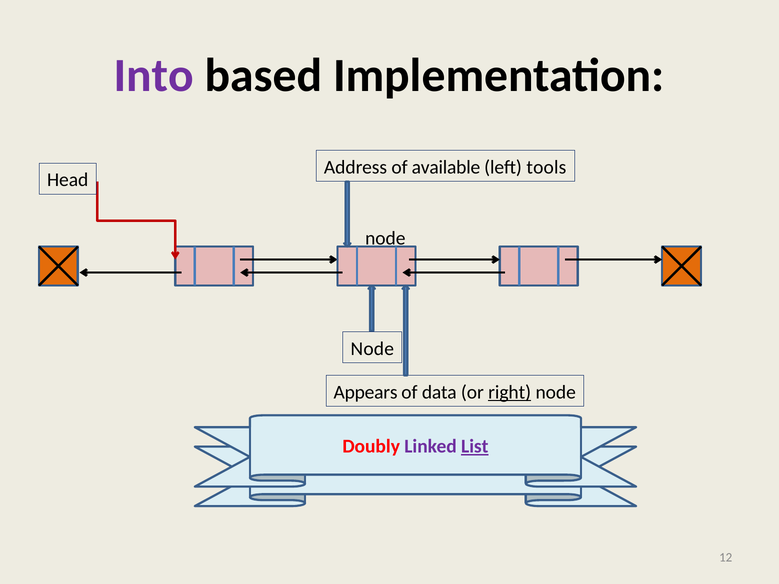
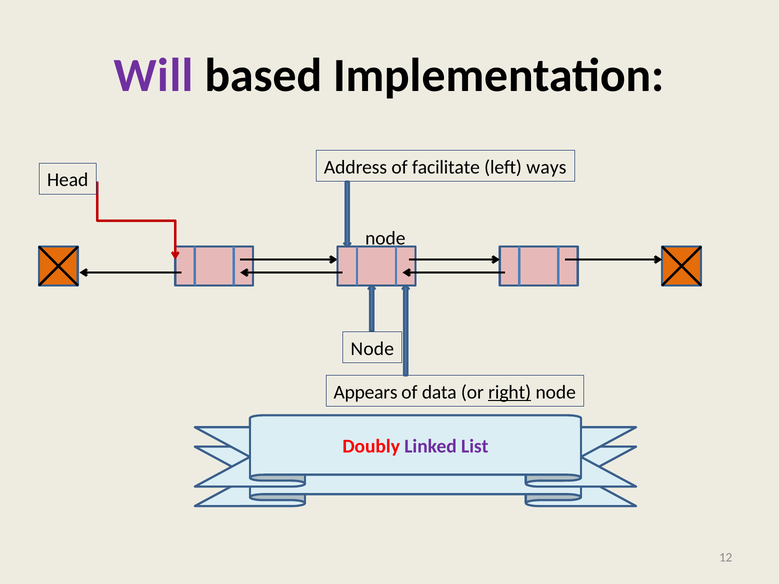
Into: Into -> Will
available: available -> facilitate
tools: tools -> ways
List at (475, 447) underline: present -> none
